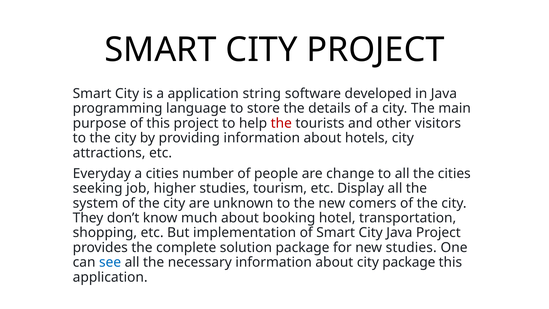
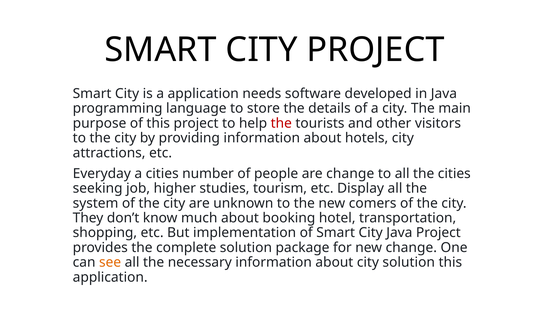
string: string -> needs
new studies: studies -> change
see colour: blue -> orange
city package: package -> solution
